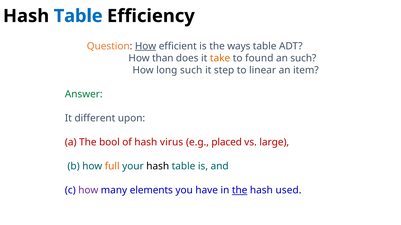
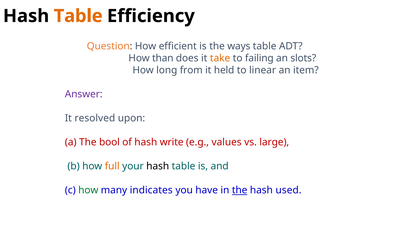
Table at (78, 16) colour: blue -> orange
How at (146, 46) underline: present -> none
found: found -> failing
an such: such -> slots
long such: such -> from
step: step -> held
Answer colour: green -> purple
different: different -> resolved
virus: virus -> write
placed: placed -> values
how at (88, 191) colour: purple -> green
elements: elements -> indicates
